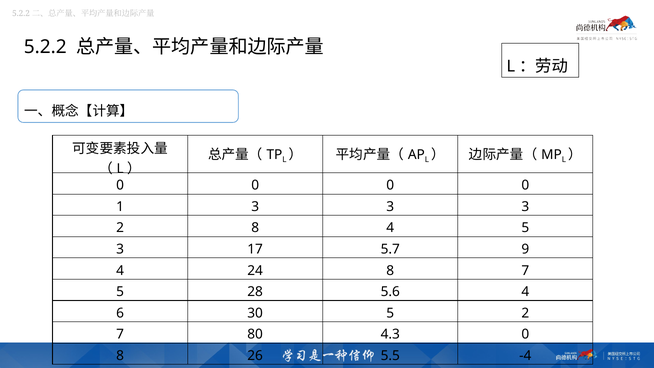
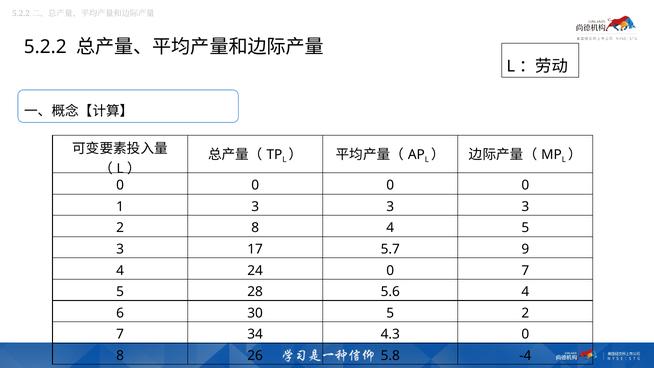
24 8: 8 -> 0
80: 80 -> 34
5.5: 5.5 -> 5.8
